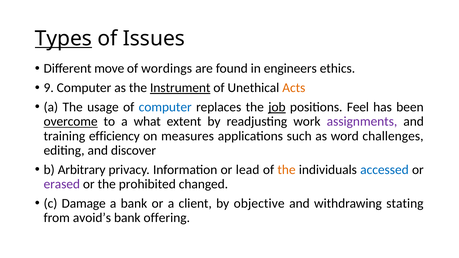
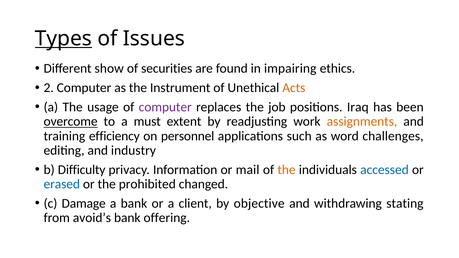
move: move -> show
wordings: wordings -> securities
engineers: engineers -> impairing
9: 9 -> 2
Instrument underline: present -> none
computer at (165, 107) colour: blue -> purple
job underline: present -> none
Feel: Feel -> Iraq
what: what -> must
assignments colour: purple -> orange
measures: measures -> personnel
discover: discover -> industry
Arbitrary: Arbitrary -> Difficulty
lead: lead -> mail
erased colour: purple -> blue
